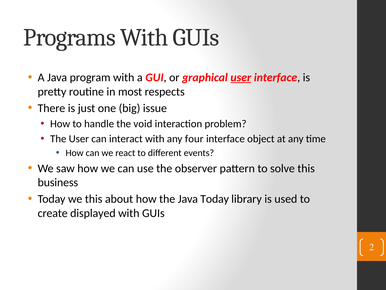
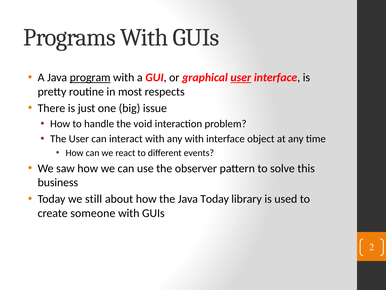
program underline: none -> present
any four: four -> with
we this: this -> still
displayed: displayed -> someone
